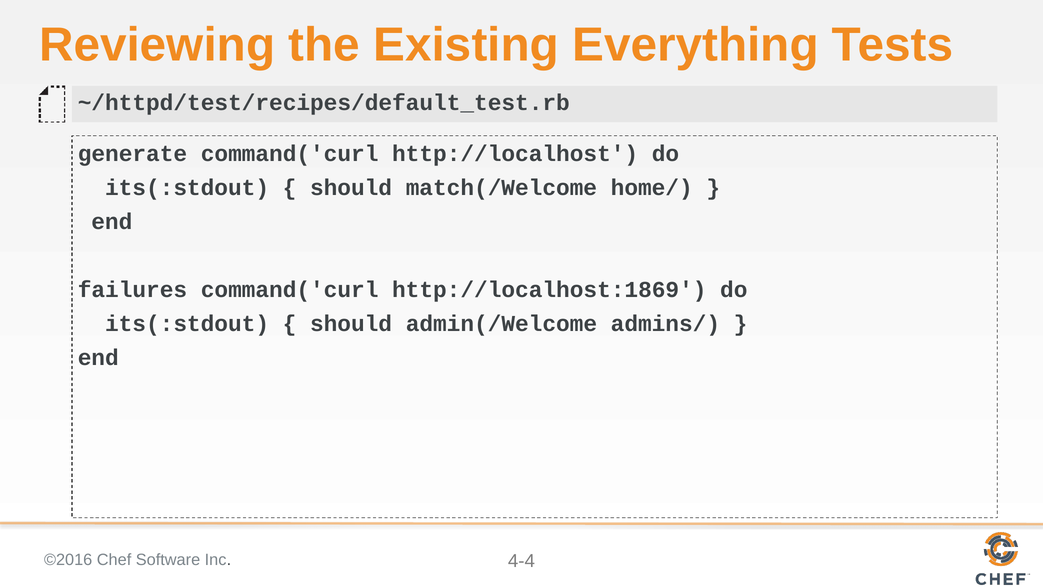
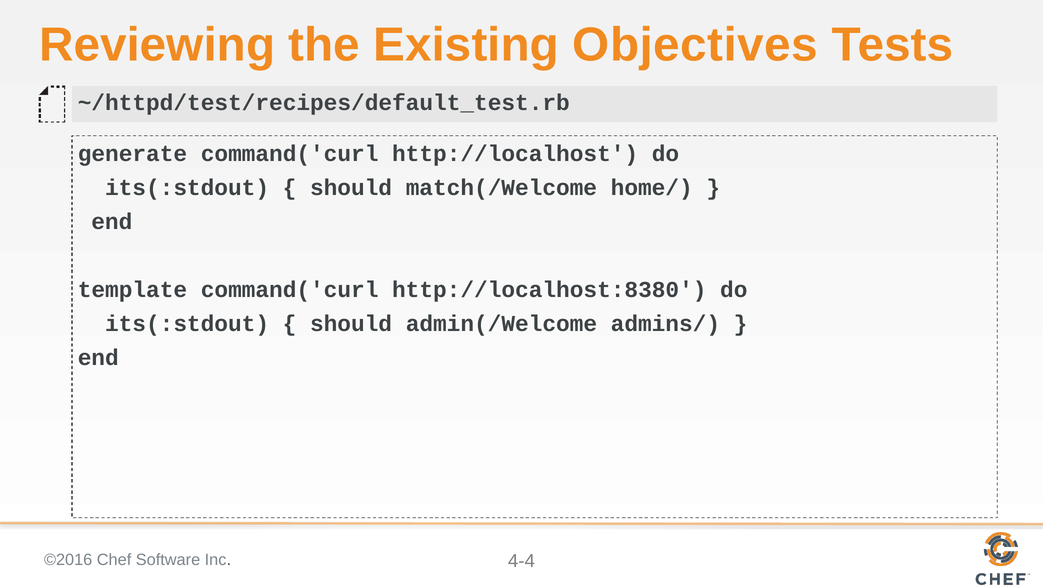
Everything: Everything -> Objectives
failures: failures -> template
http://localhost:1869: http://localhost:1869 -> http://localhost:8380
